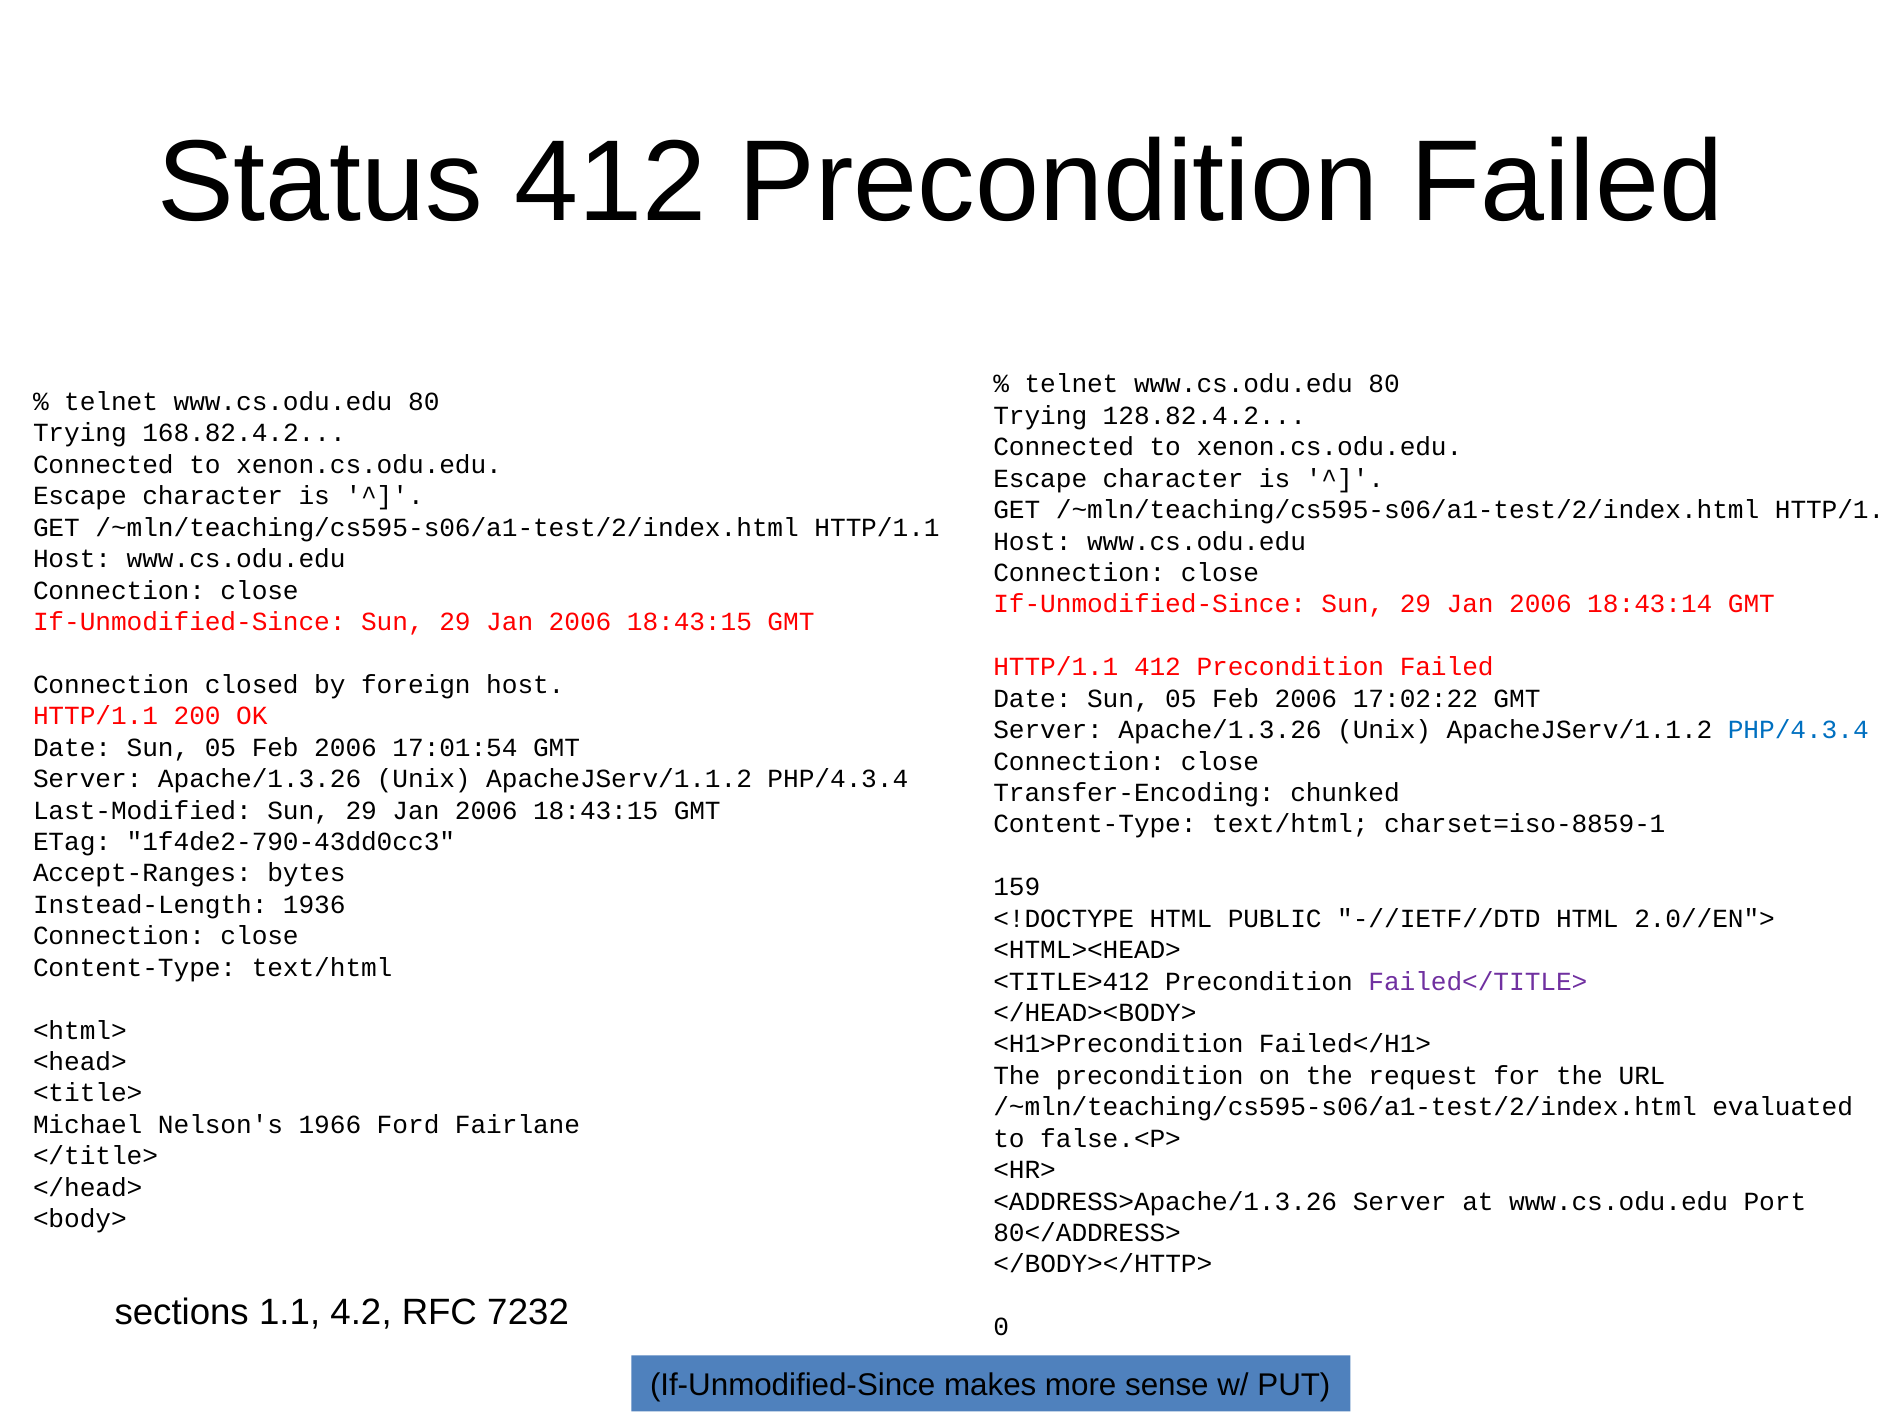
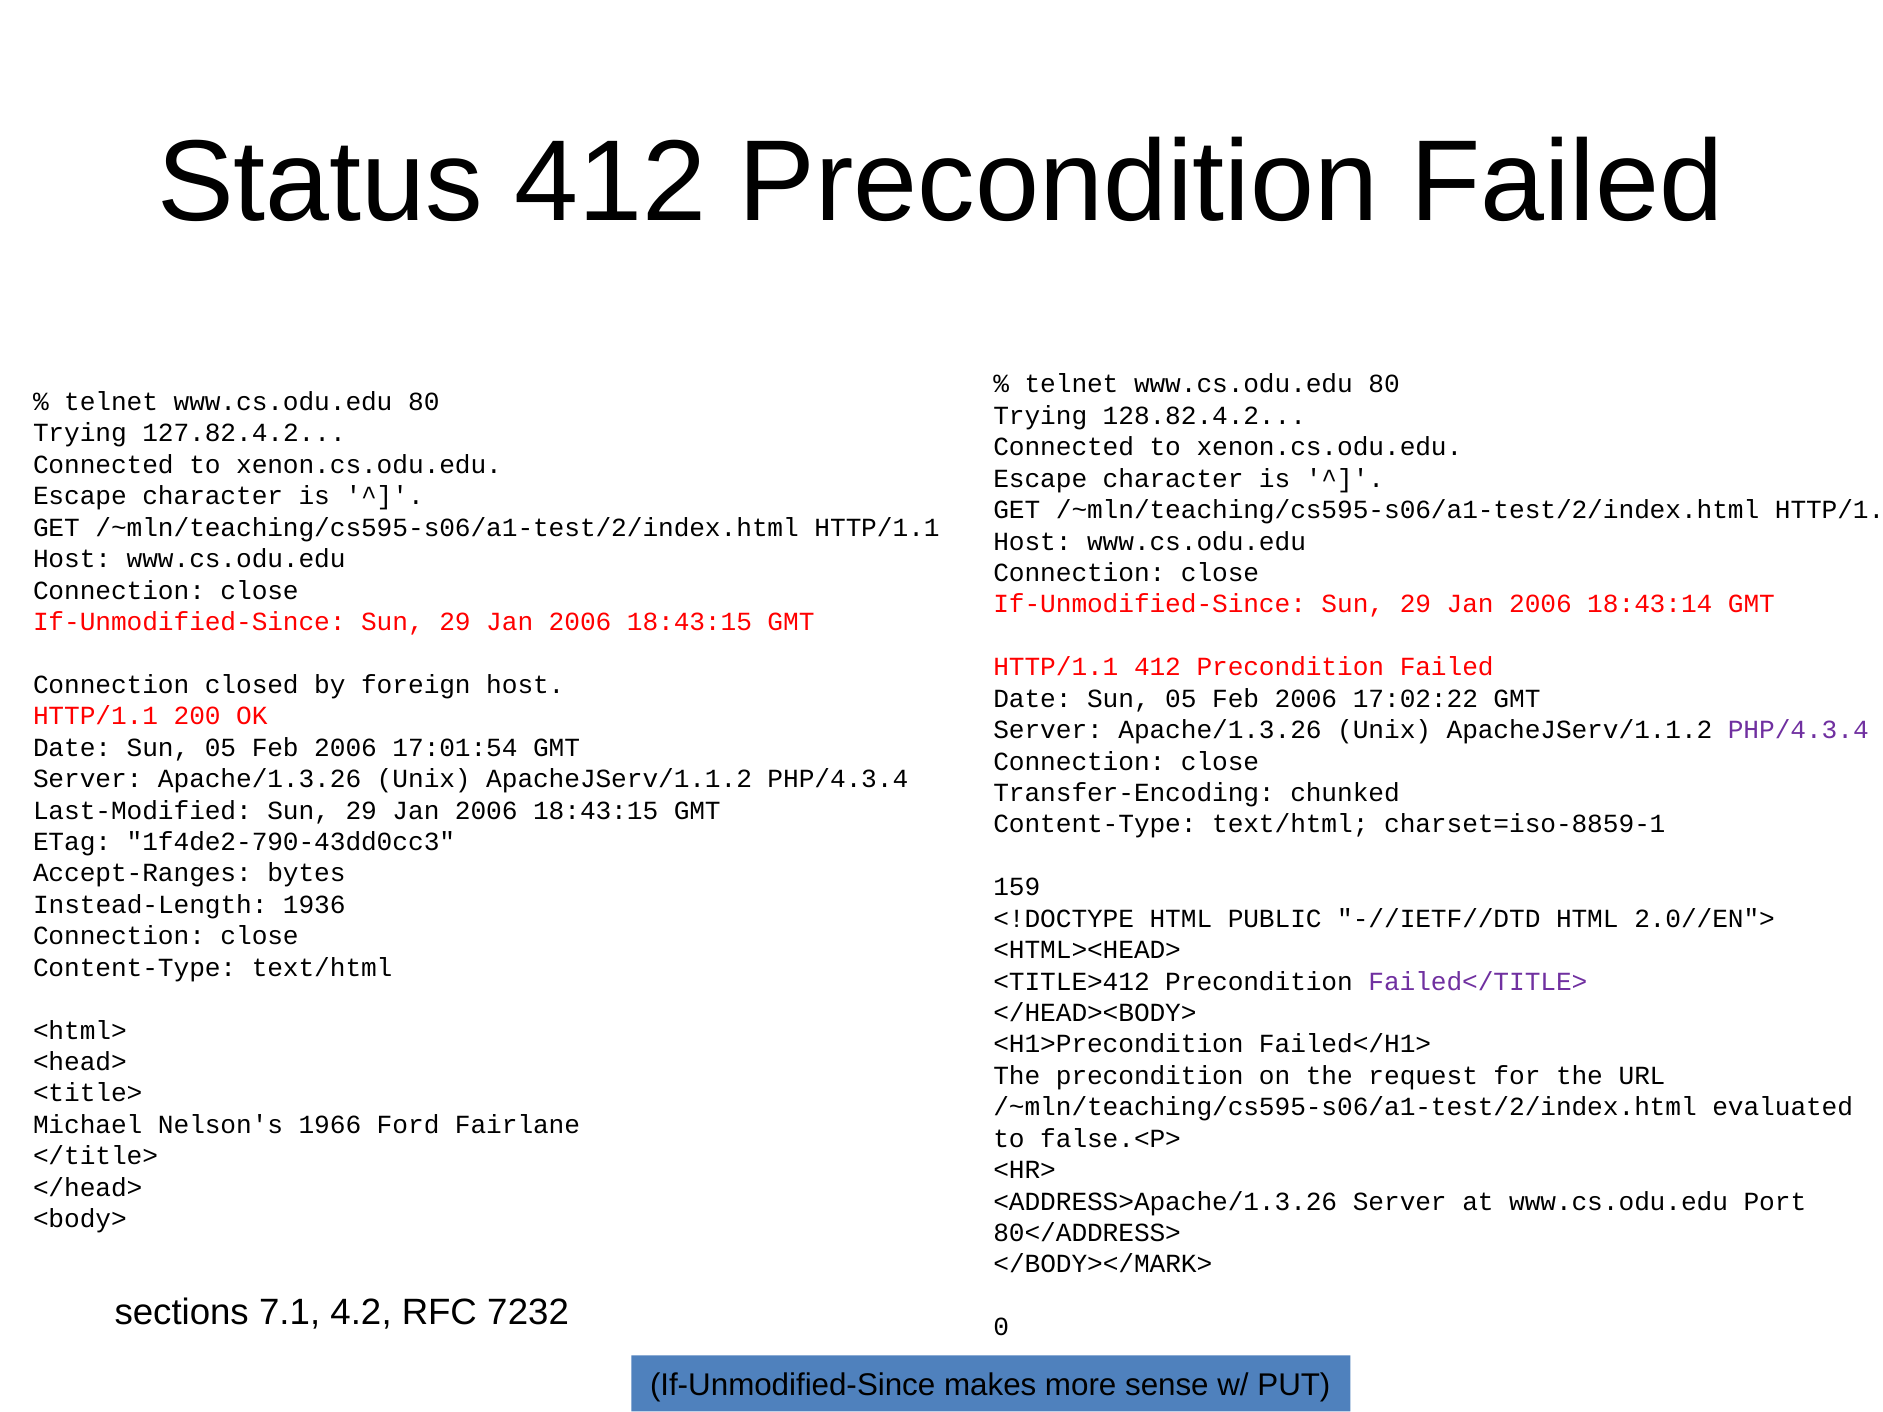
168.82.4.2: 168.82.4.2 -> 127.82.4.2
PHP/4.3.4 at (1798, 730) colour: blue -> purple
</BODY></HTTP>: </BODY></HTTP> -> </BODY></MARK>
1.1: 1.1 -> 7.1
